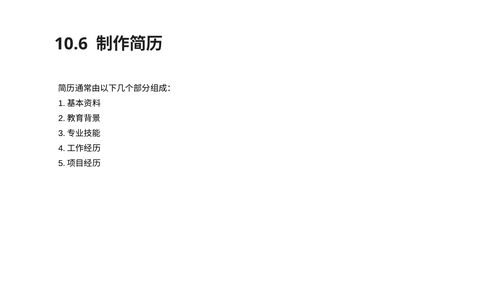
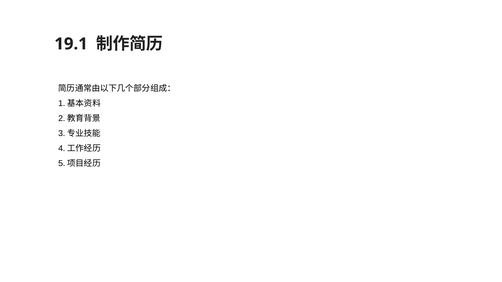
10.6: 10.6 -> 19.1
